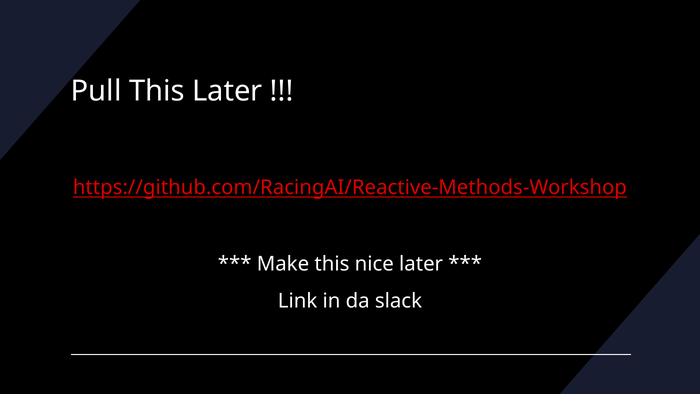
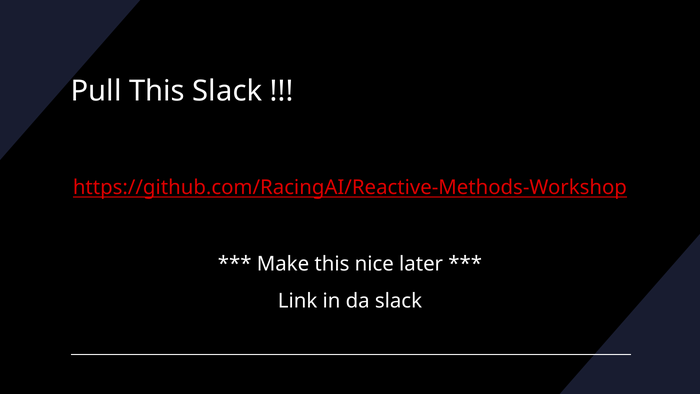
This Later: Later -> Slack
